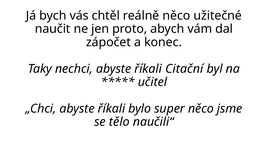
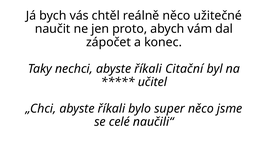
tělo: tělo -> celé
